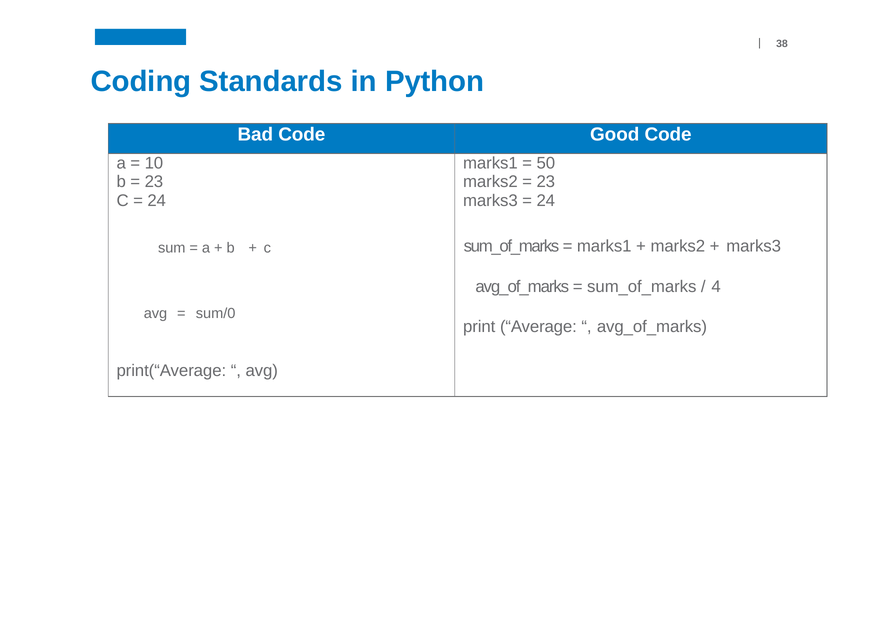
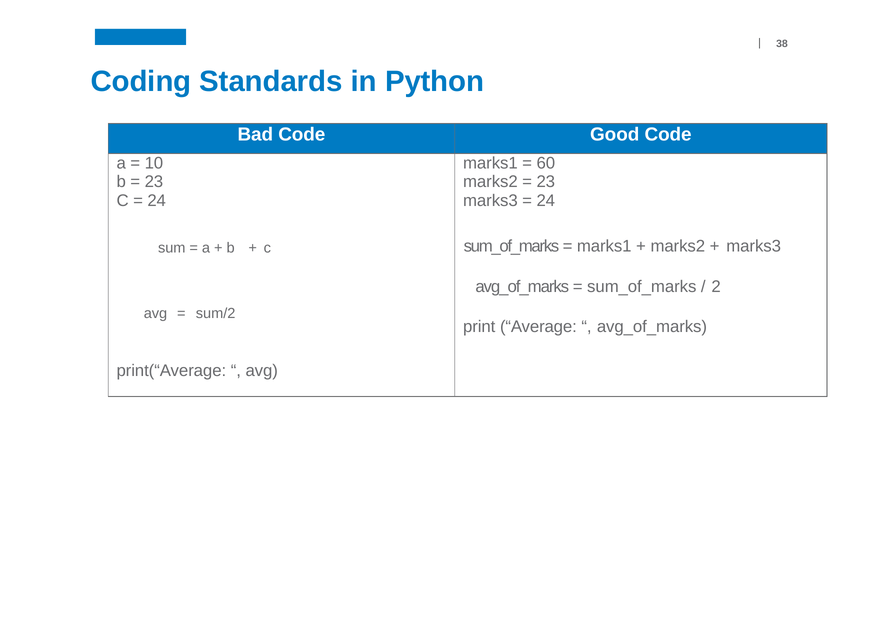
50: 50 -> 60
4: 4 -> 2
sum/0: sum/0 -> sum/2
